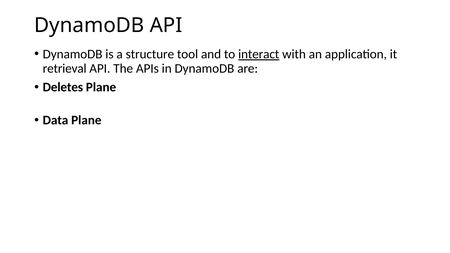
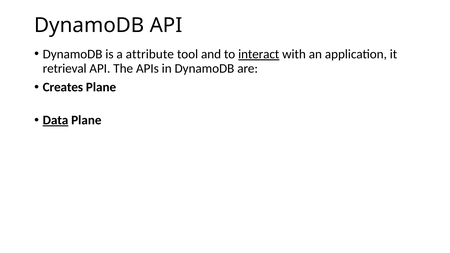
structure: structure -> attribute
Deletes: Deletes -> Creates
Data underline: none -> present
